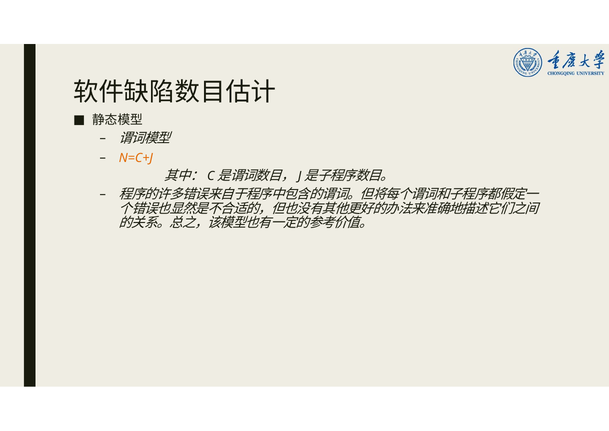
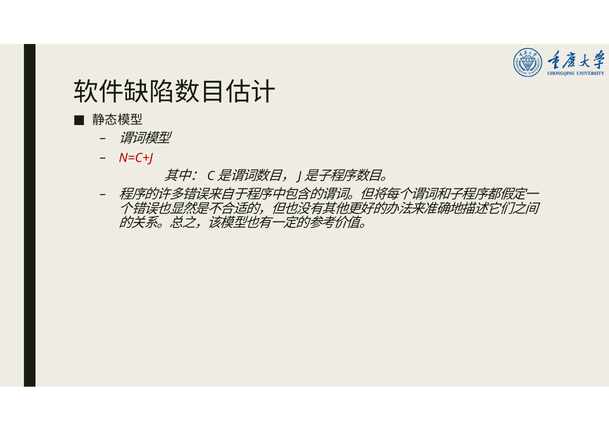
N=C+J colour: orange -> red
